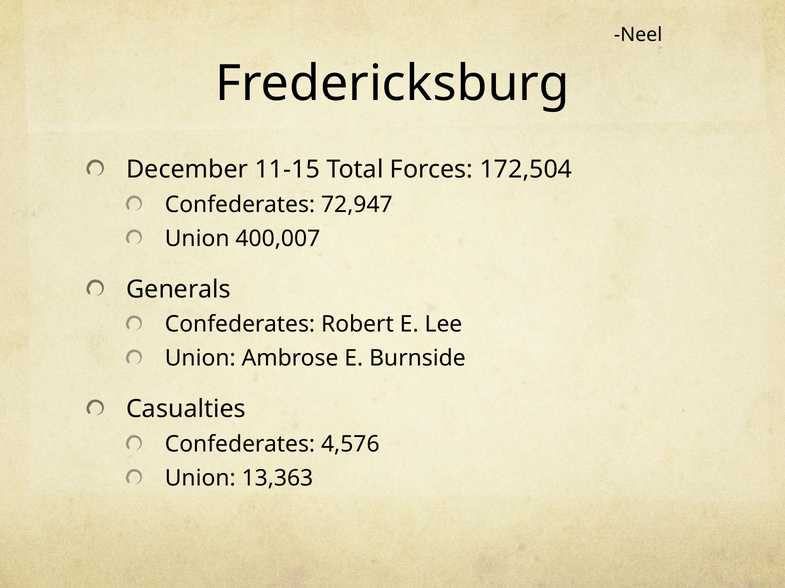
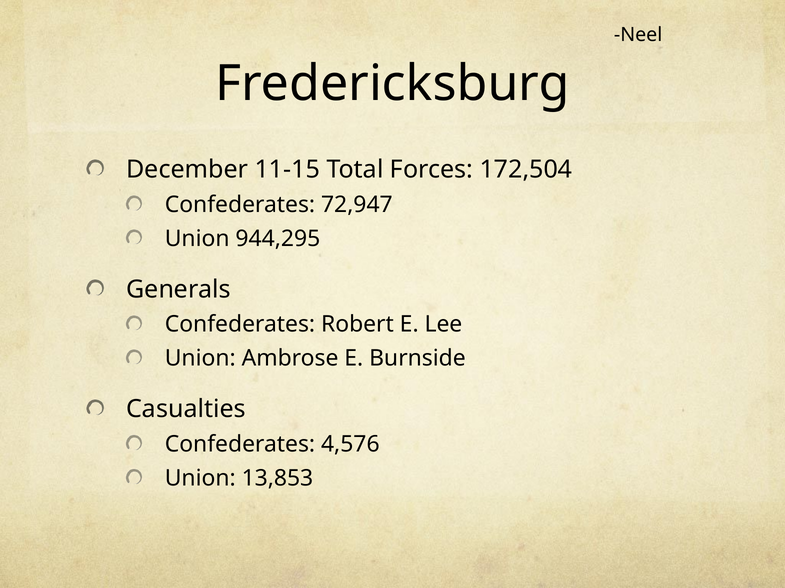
400,007: 400,007 -> 944,295
13,363: 13,363 -> 13,853
